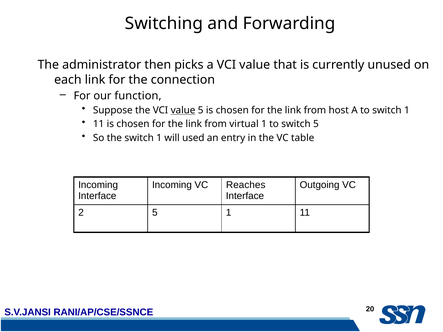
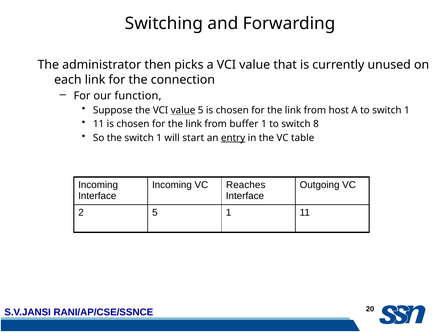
virtual: virtual -> buffer
switch 5: 5 -> 8
used: used -> start
entry underline: none -> present
